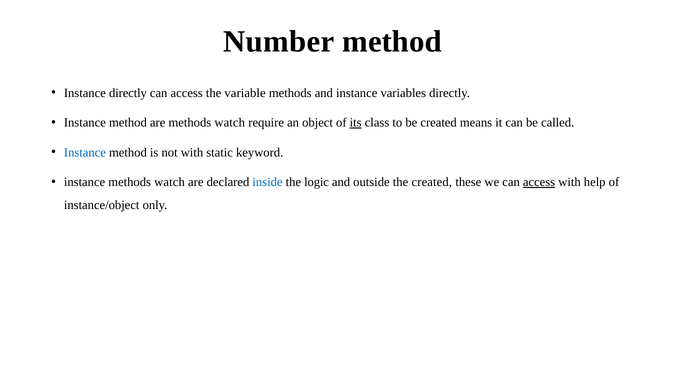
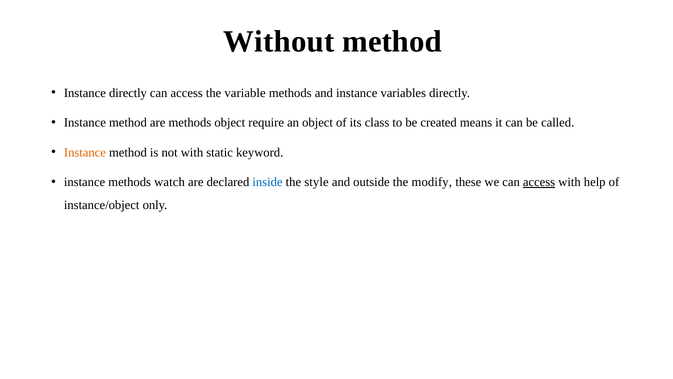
Number: Number -> Without
are methods watch: watch -> object
its underline: present -> none
Instance at (85, 152) colour: blue -> orange
logic: logic -> style
the created: created -> modify
